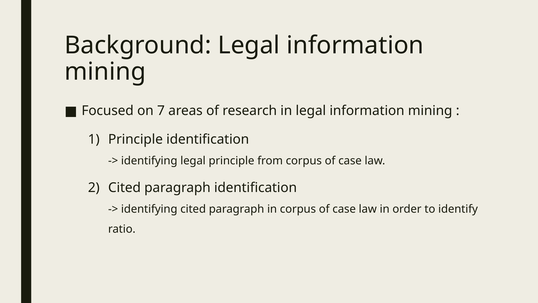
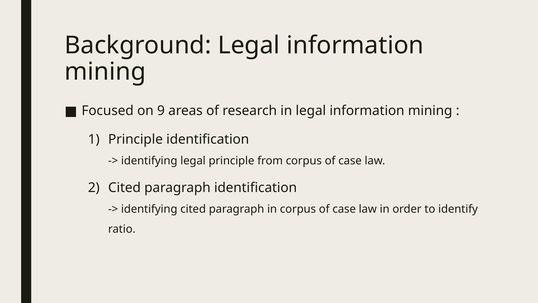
7: 7 -> 9
